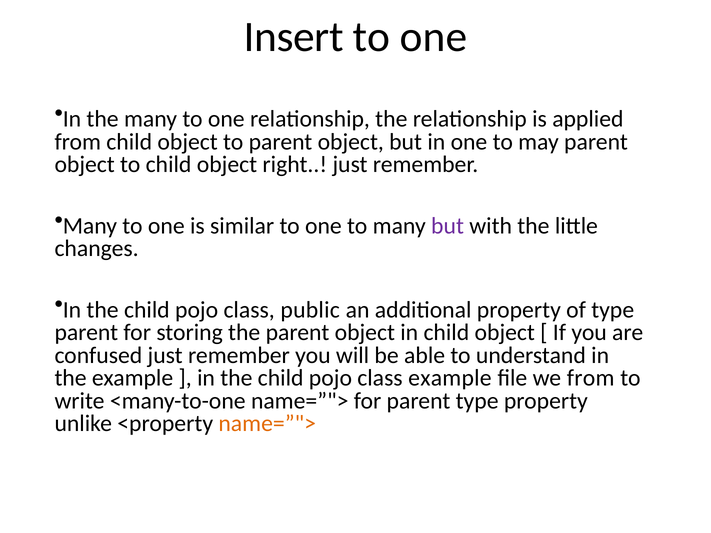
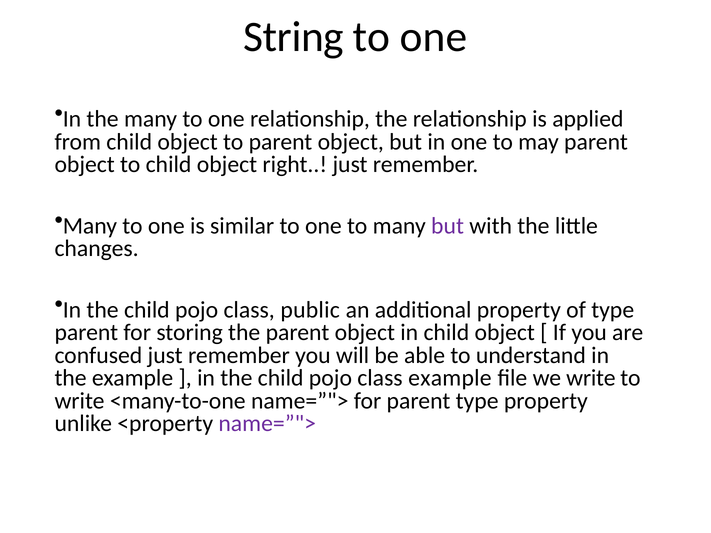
Insert: Insert -> String
we from: from -> write
name=”"> at (267, 424) colour: orange -> purple
